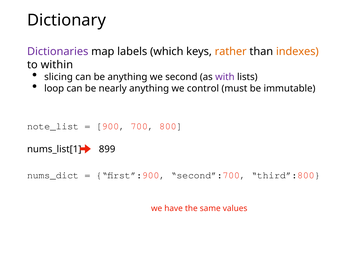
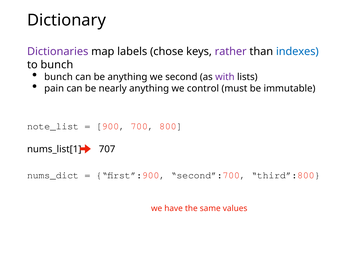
which: which -> chose
rather colour: orange -> purple
indexes colour: orange -> blue
to within: within -> bunch
slicing at (59, 77): slicing -> bunch
loop: loop -> pain
899: 899 -> 707
